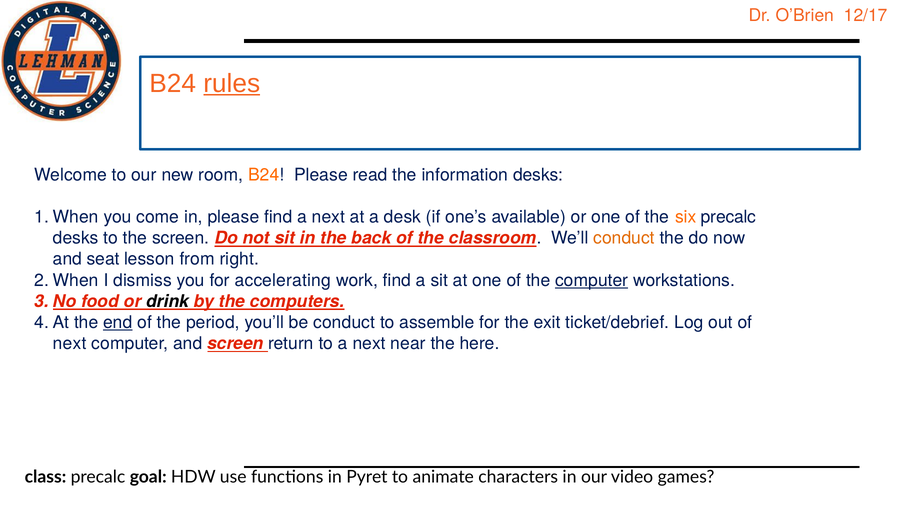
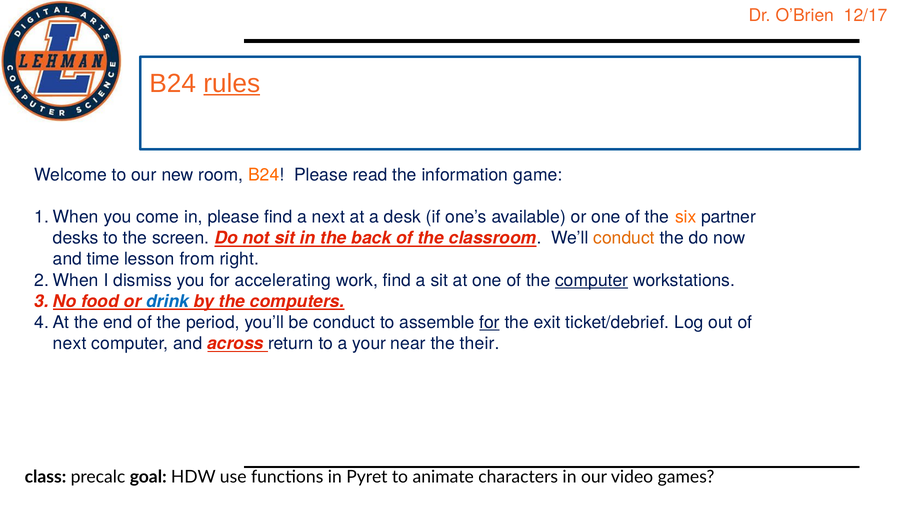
information desks: desks -> game
six precalc: precalc -> partner
seat: seat -> time
drink colour: black -> blue
end underline: present -> none
for at (490, 322) underline: none -> present
and screen: screen -> across
to a next: next -> your
here: here -> their
